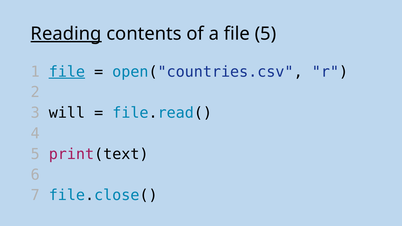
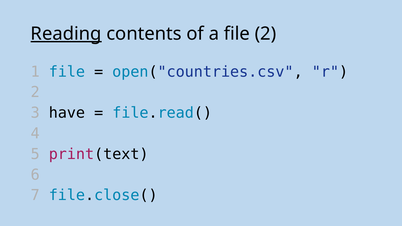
file 5: 5 -> 2
file at (67, 72) underline: present -> none
will: will -> have
